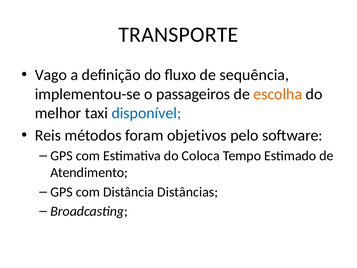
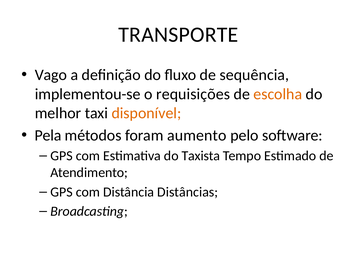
passageiros: passageiros -> requisições
disponível colour: blue -> orange
Reis: Reis -> Pela
objetivos: objetivos -> aumento
Coloca: Coloca -> Taxista
